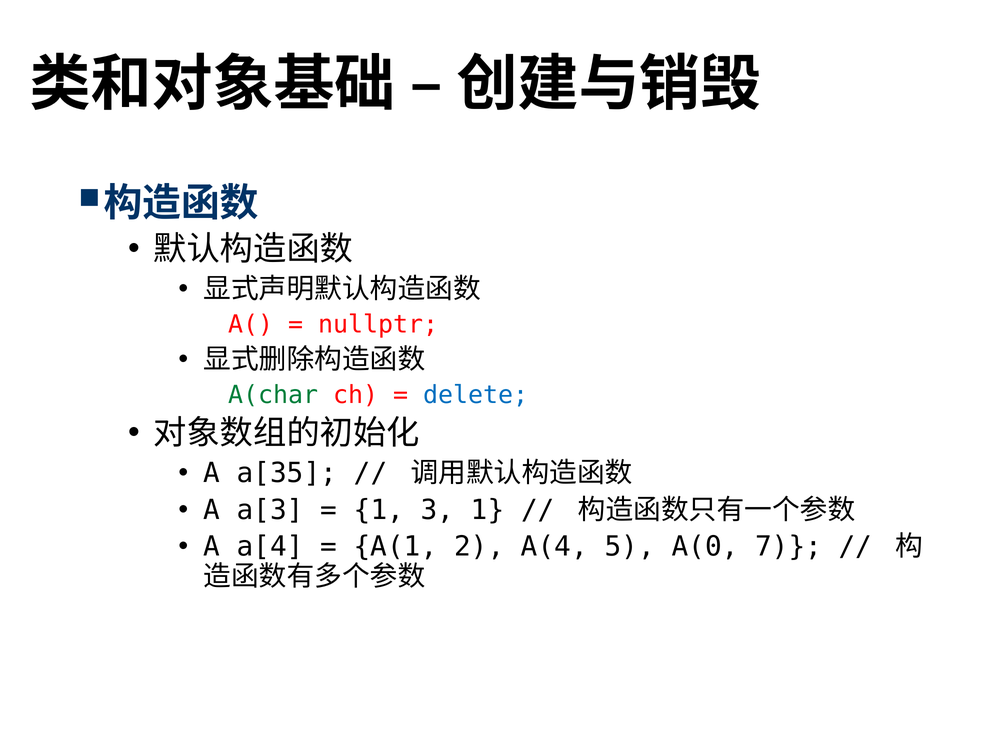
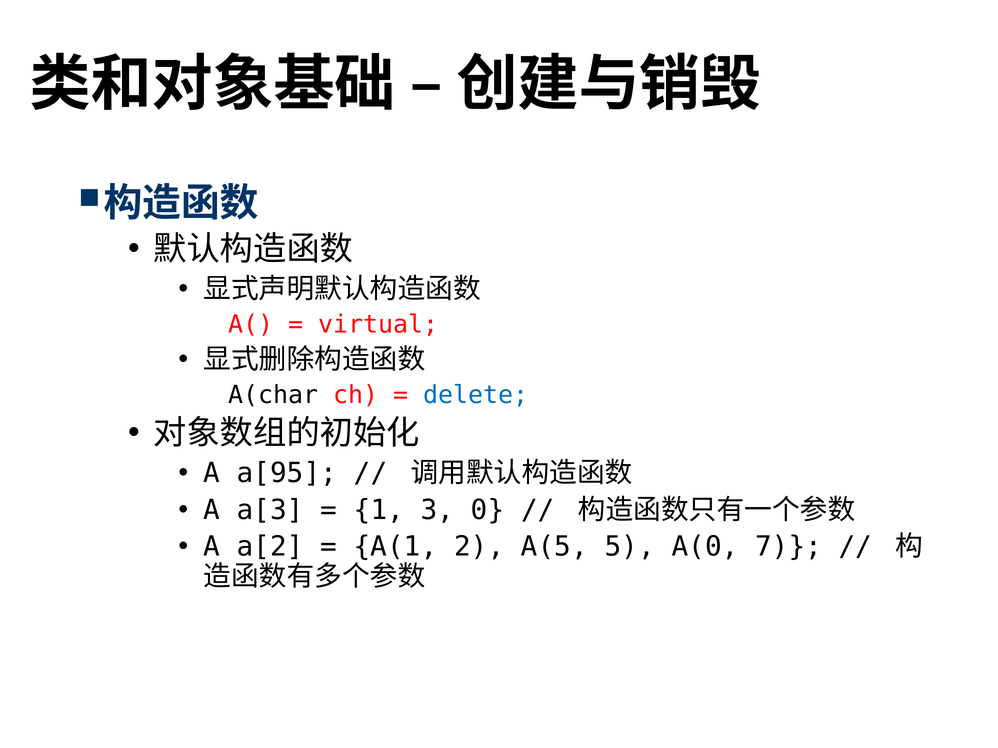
nullptr: nullptr -> virtual
A(char colour: green -> black
a[35: a[35 -> a[95
3 1: 1 -> 0
a[4: a[4 -> a[2
A(4: A(4 -> A(5
